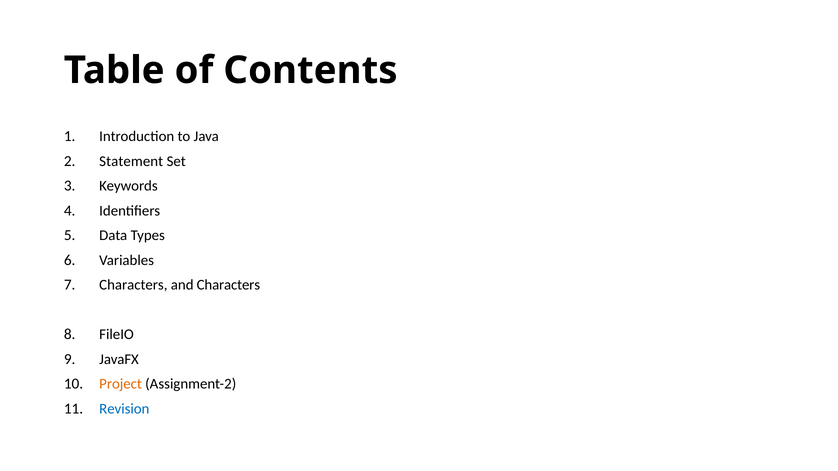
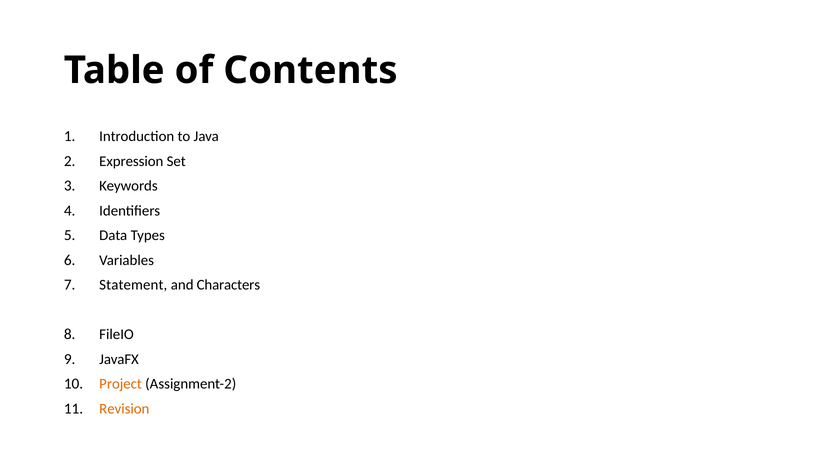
Statement: Statement -> Expression
Characters at (133, 285): Characters -> Statement
Revision colour: blue -> orange
